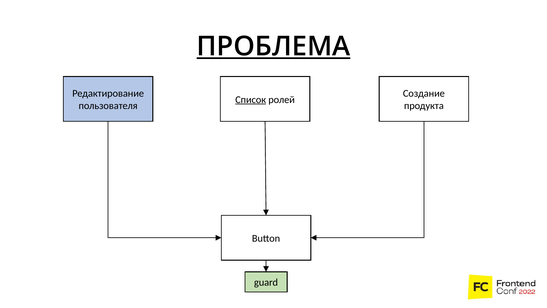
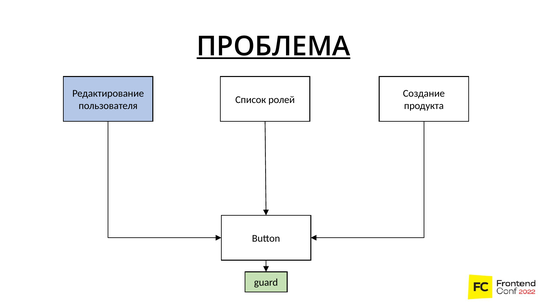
Список underline: present -> none
